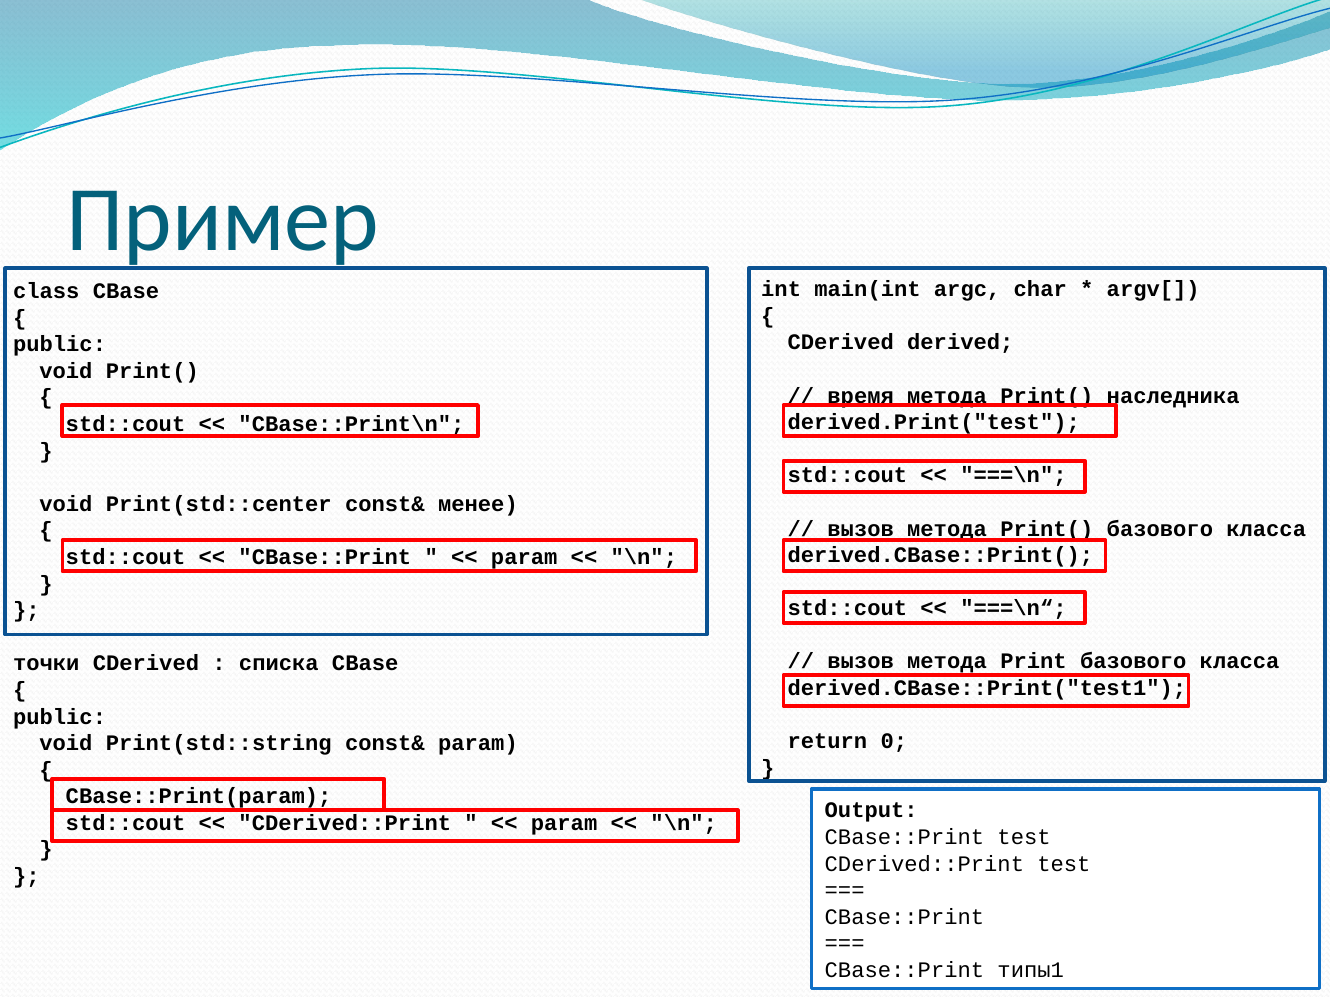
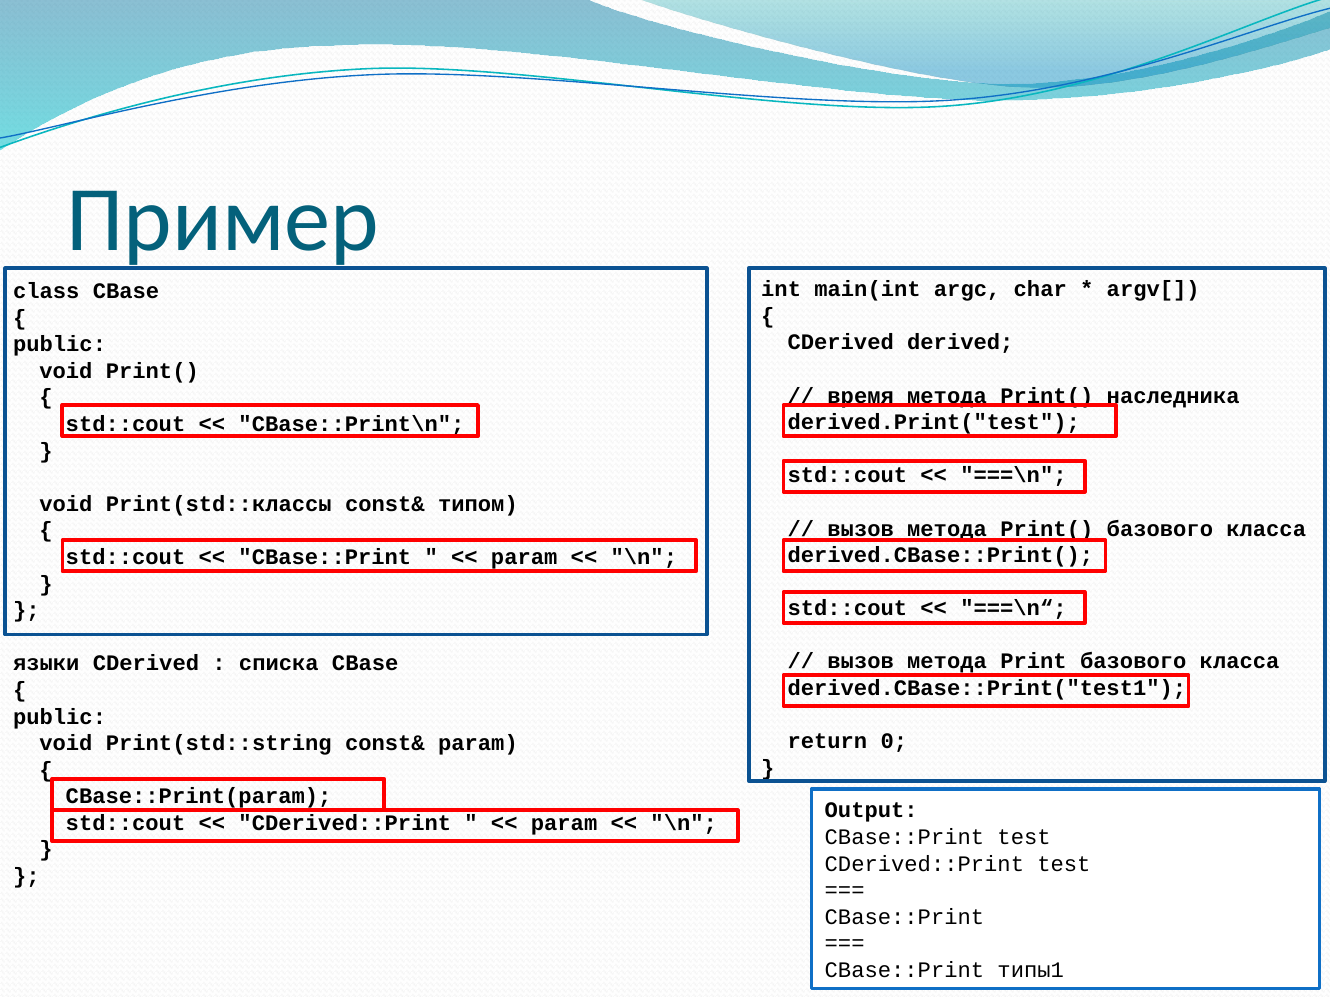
Print(std::center: Print(std::center -> Print(std::классы
менее: менее -> типом
точки: точки -> языки
